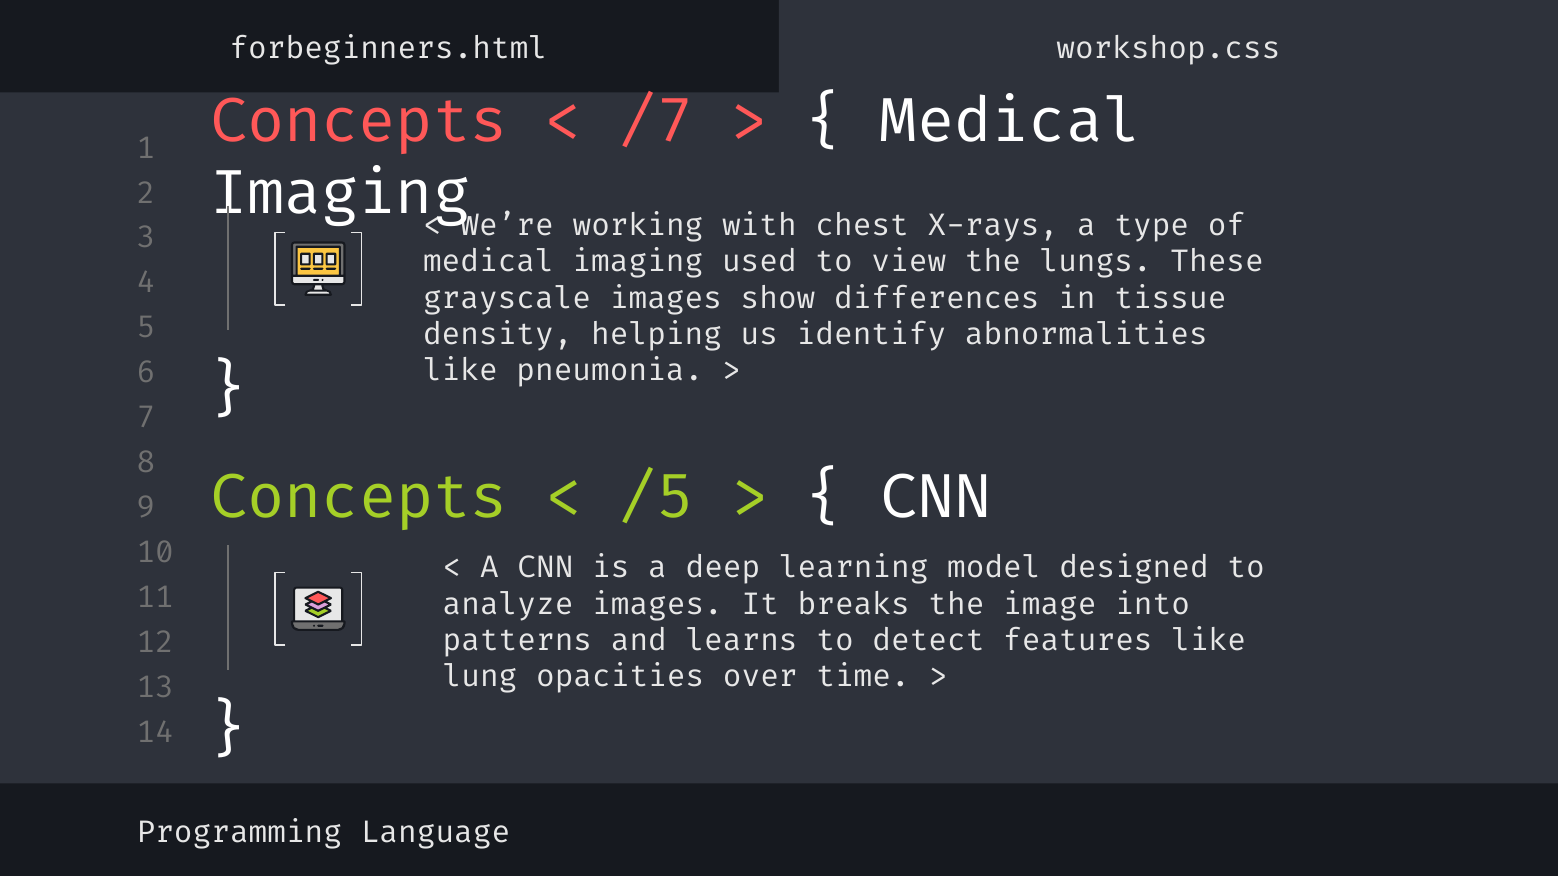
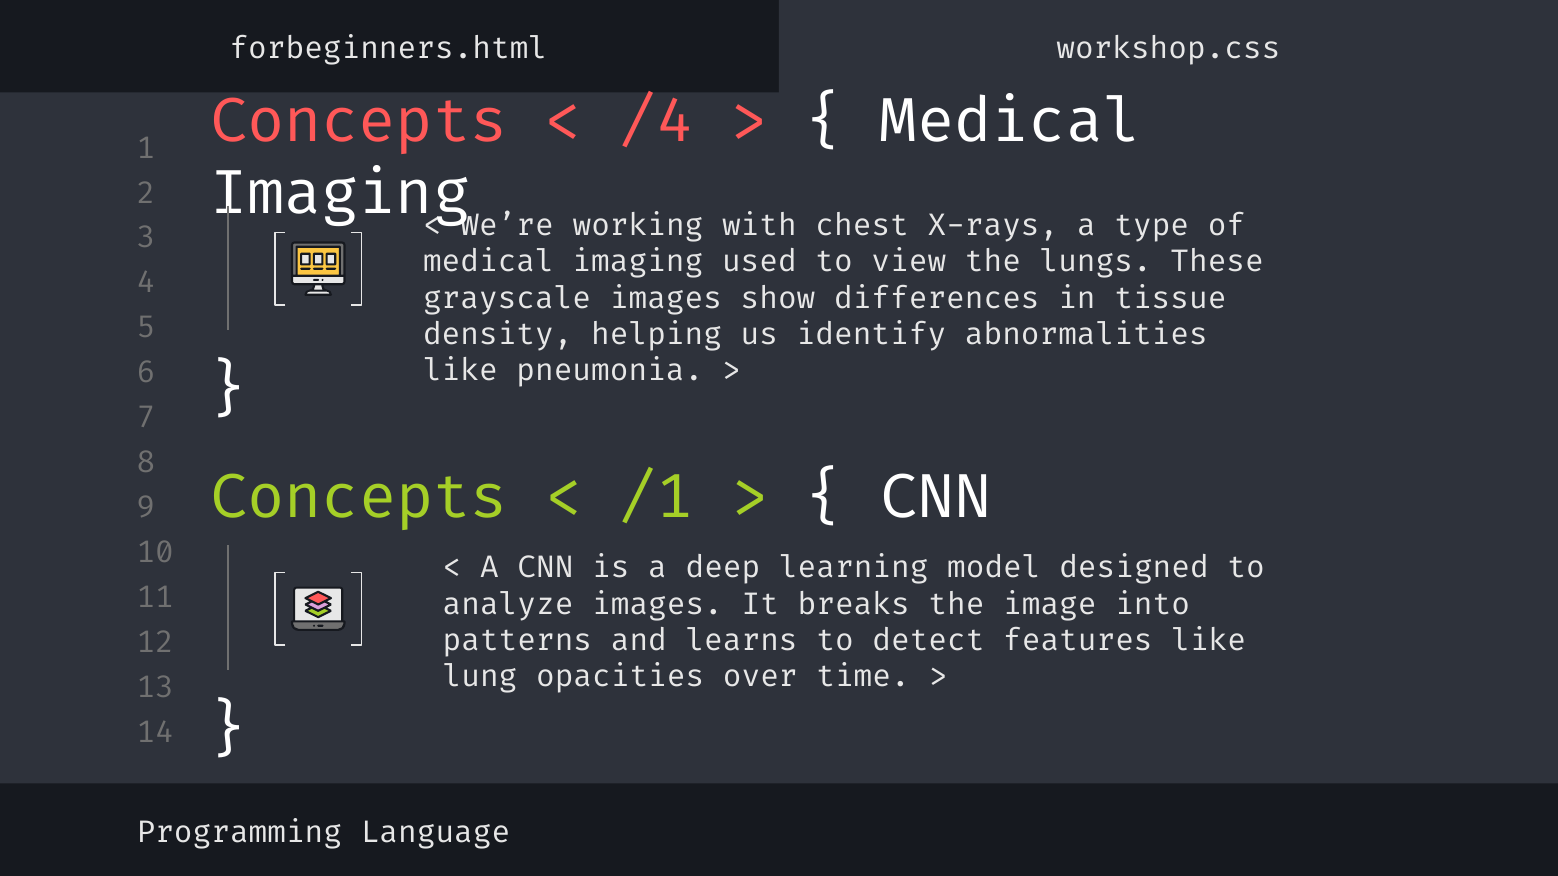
/7: /7 -> /4
/5: /5 -> /1
